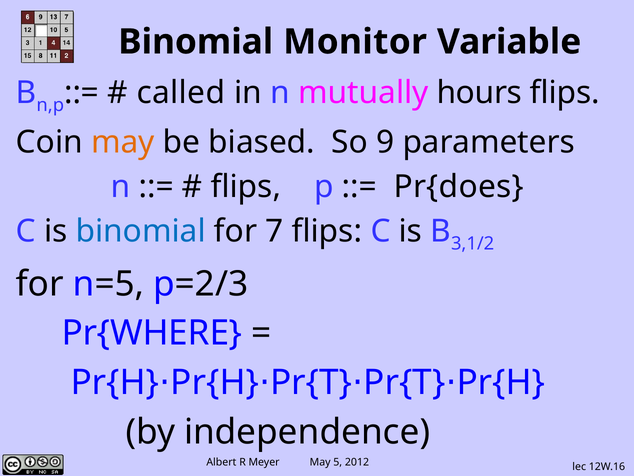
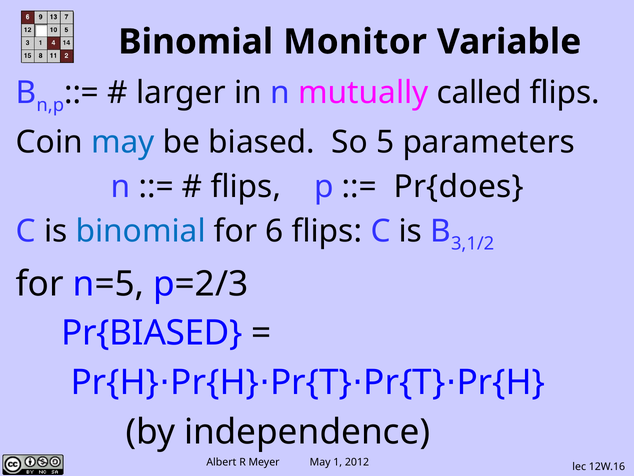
called: called -> larger
hours: hours -> called
may at (123, 142) colour: orange -> blue
9: 9 -> 5
7: 7 -> 6
Pr{WHERE: Pr{WHERE -> Pr{BIASED
5: 5 -> 1
